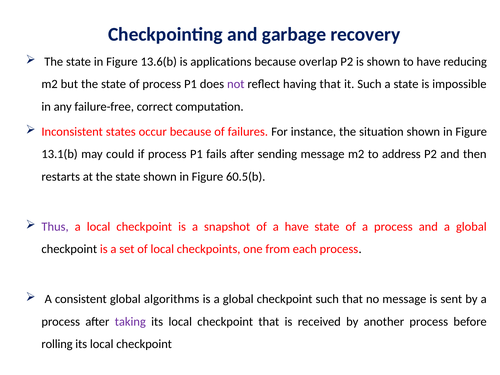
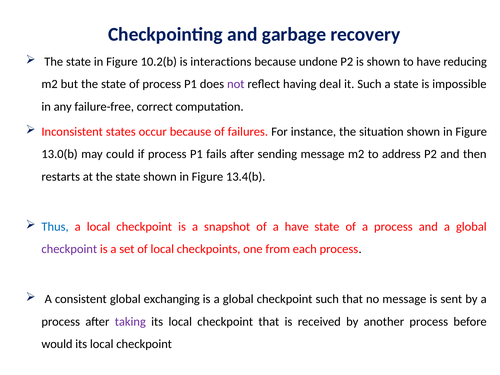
13.6(b: 13.6(b -> 10.2(b
applications: applications -> interactions
overlap: overlap -> undone
having that: that -> deal
13.1(b: 13.1(b -> 13.0(b
60.5(b: 60.5(b -> 13.4(b
Thus colour: purple -> blue
checkpoint at (69, 249) colour: black -> purple
algorithms: algorithms -> exchanging
rolling: rolling -> would
